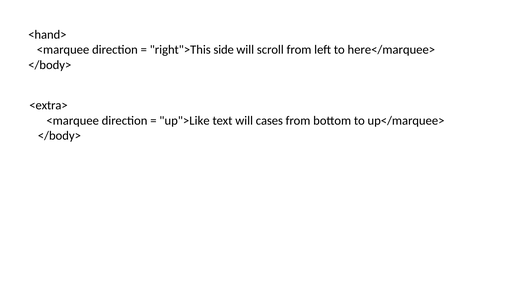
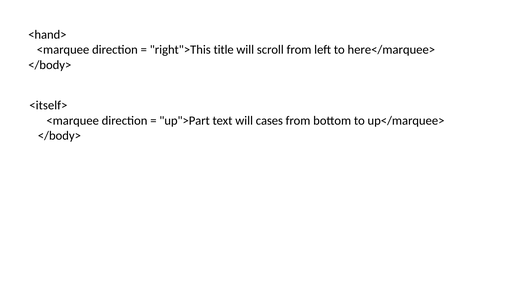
side: side -> title
<extra>: <extra> -> <itself>
up">Like: up">Like -> up">Part
